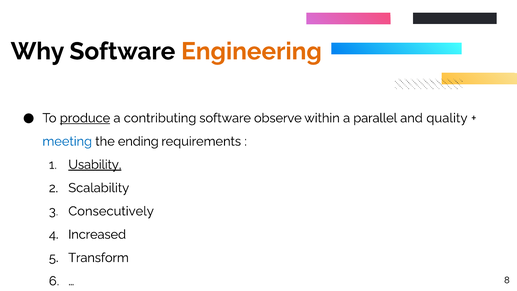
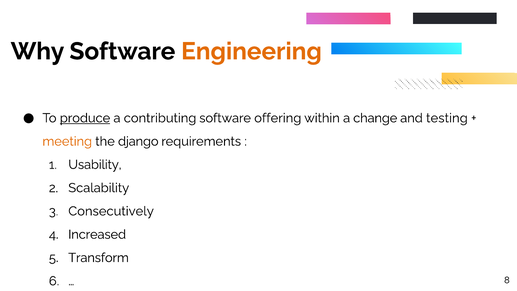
observe: observe -> offering
parallel: parallel -> change
quality: quality -> testing
meeting colour: blue -> orange
ending: ending -> django
Usability underline: present -> none
